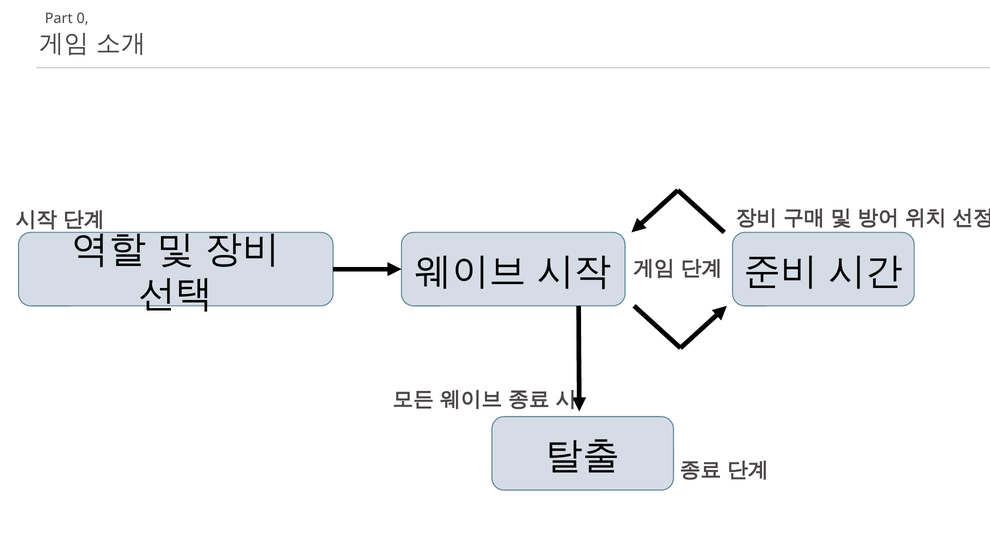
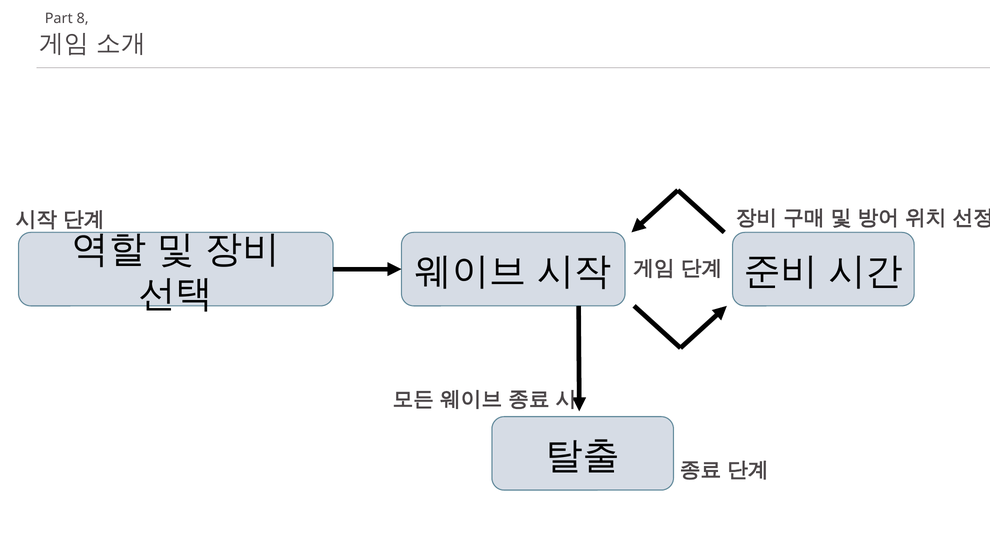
0: 0 -> 8
